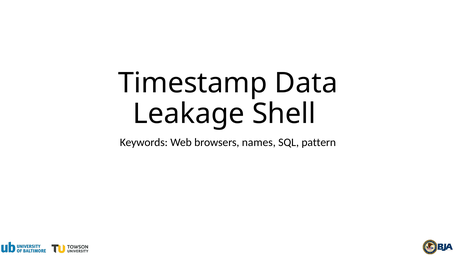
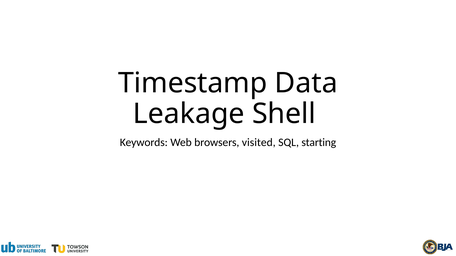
names: names -> visited
pattern: pattern -> starting
